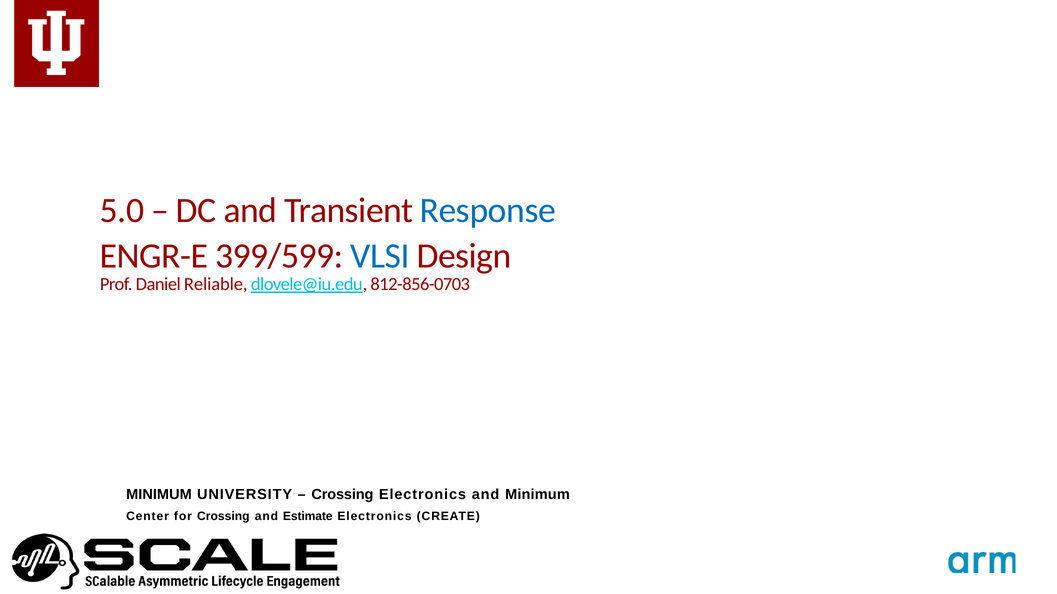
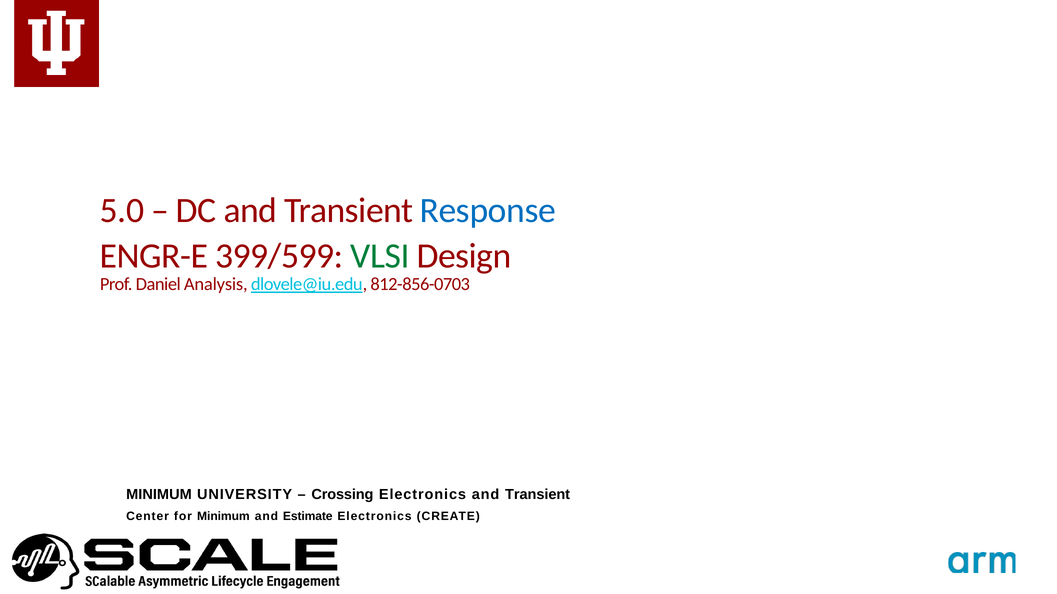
VLSI colour: blue -> green
Reliable: Reliable -> Analysis
Electronics and Minimum: Minimum -> Transient
for Crossing: Crossing -> Minimum
